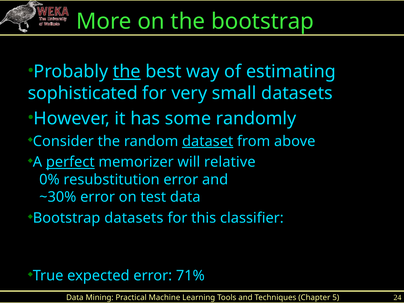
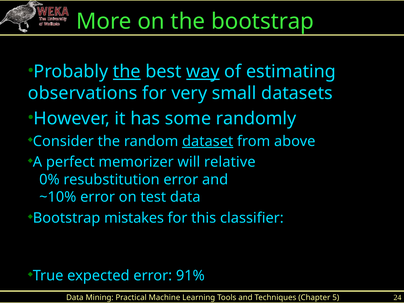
way underline: none -> present
sophisticated: sophisticated -> observations
perfect underline: present -> none
~30%: ~30% -> ~10%
datasets at (134, 218): datasets -> mistakes
71%: 71% -> 91%
